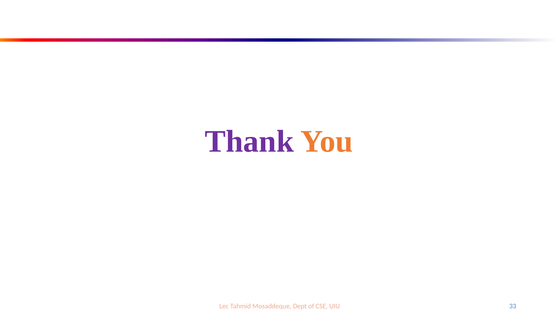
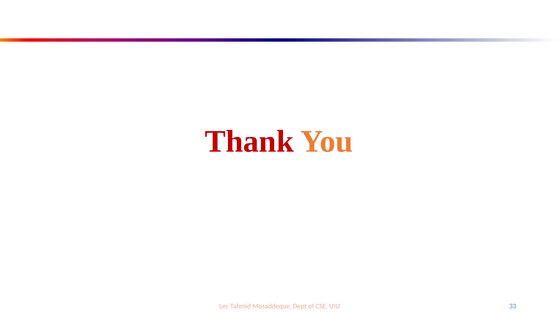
Thank colour: purple -> red
